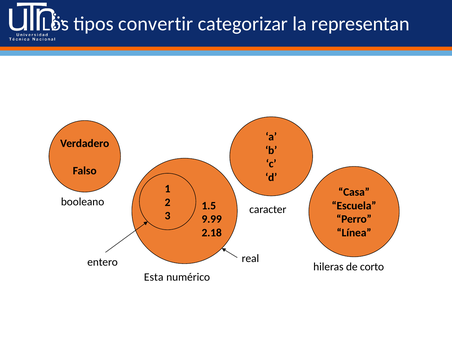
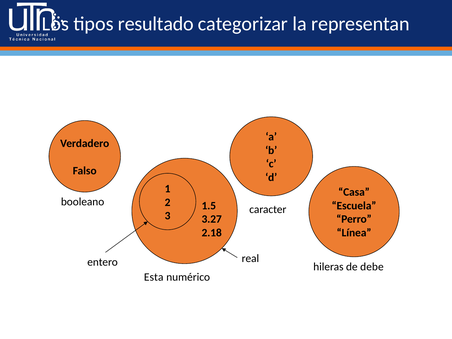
convertir: convertir -> resultado
9.99: 9.99 -> 3.27
corto: corto -> debe
